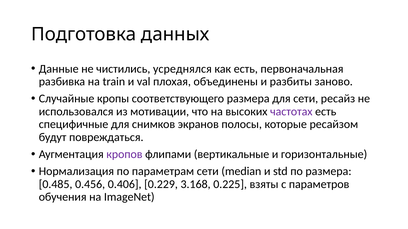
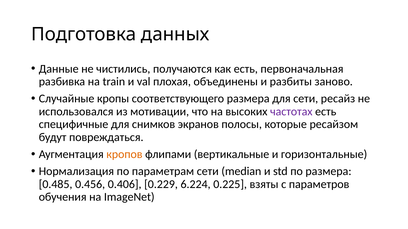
усреднялся: усреднялся -> получаются
кропов colour: purple -> orange
3.168: 3.168 -> 6.224
